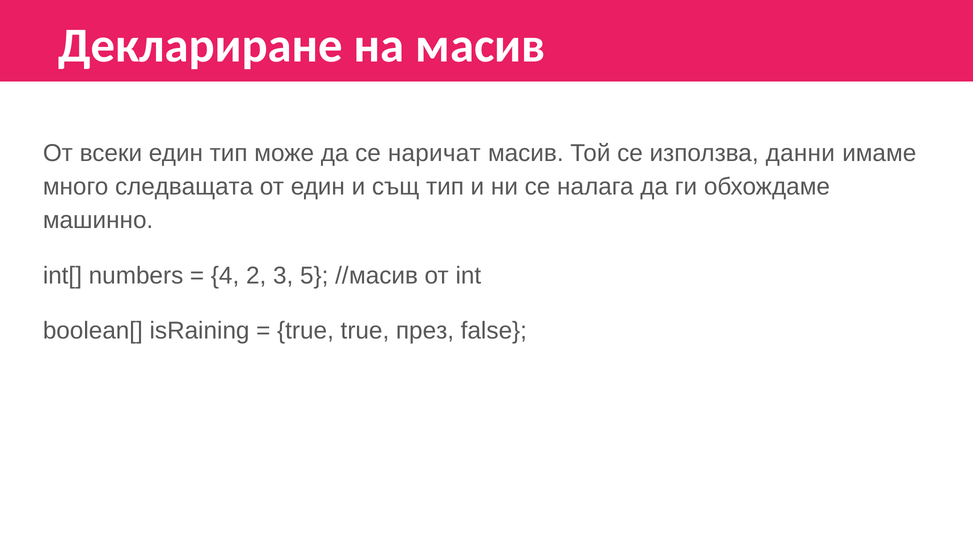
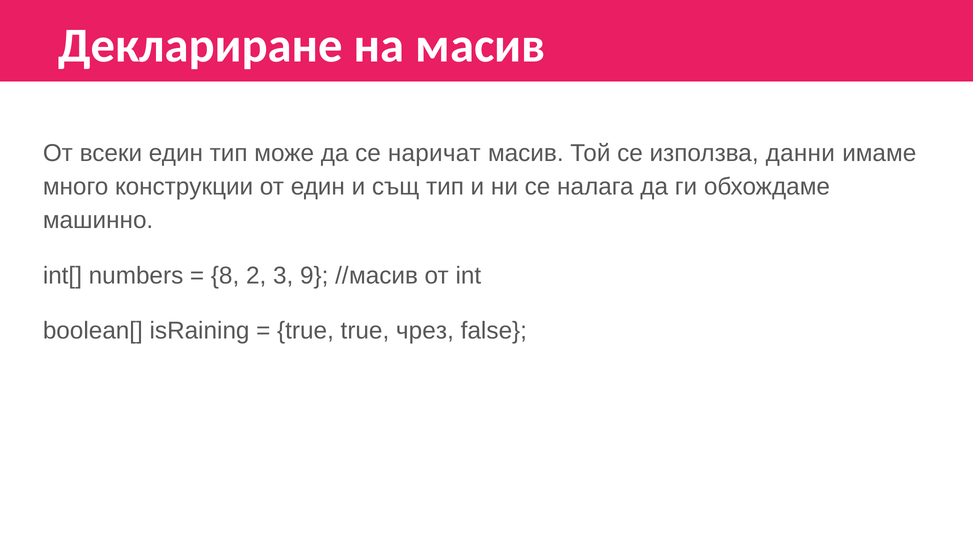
следващата: следващата -> конструкции
4: 4 -> 8
5: 5 -> 9
през: през -> чрез
